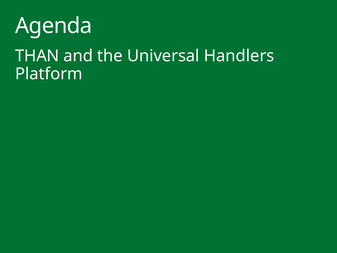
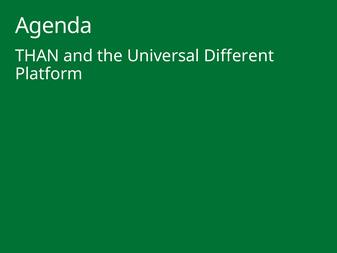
Handlers: Handlers -> Different
